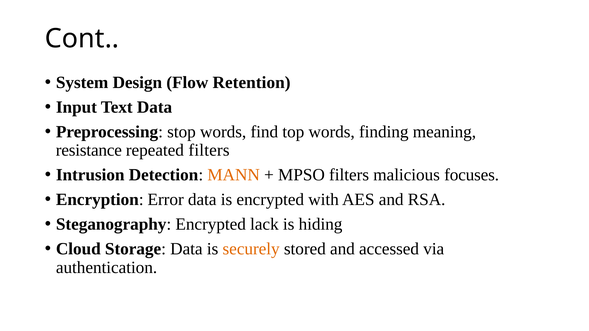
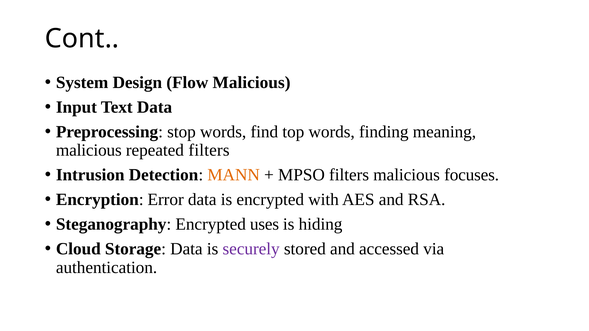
Flow Retention: Retention -> Malicious
resistance at (89, 150): resistance -> malicious
lack: lack -> uses
securely colour: orange -> purple
